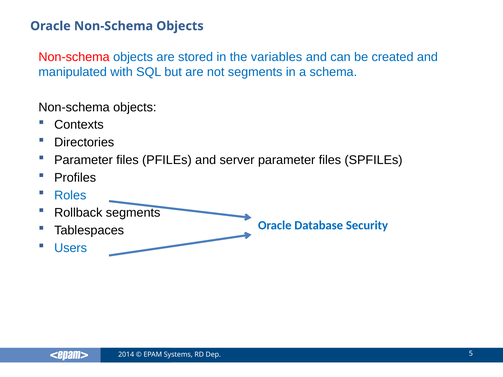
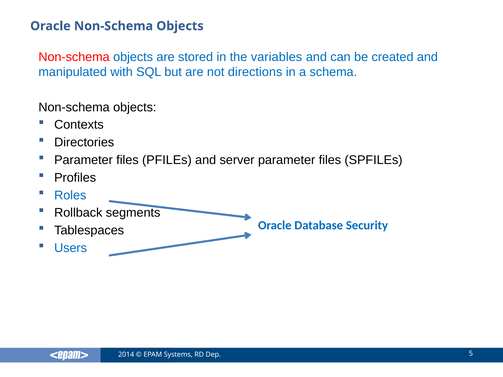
not segments: segments -> directions
